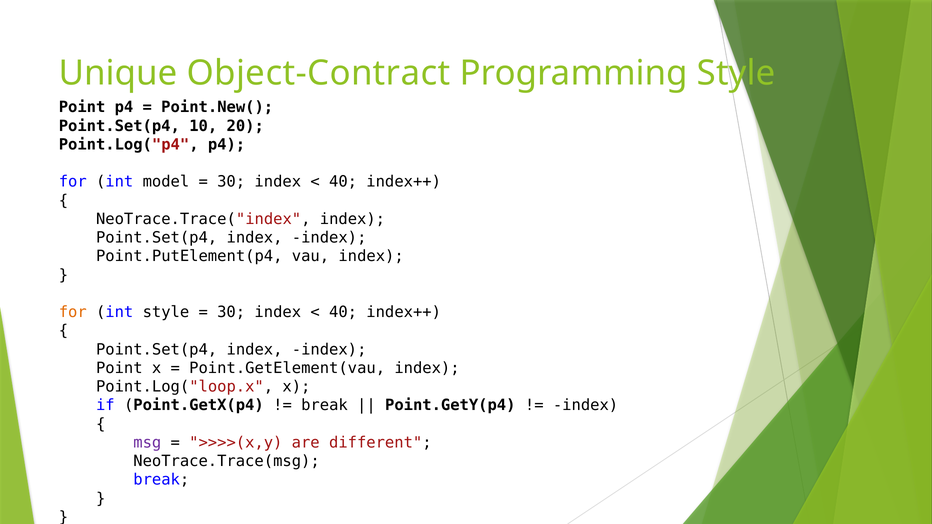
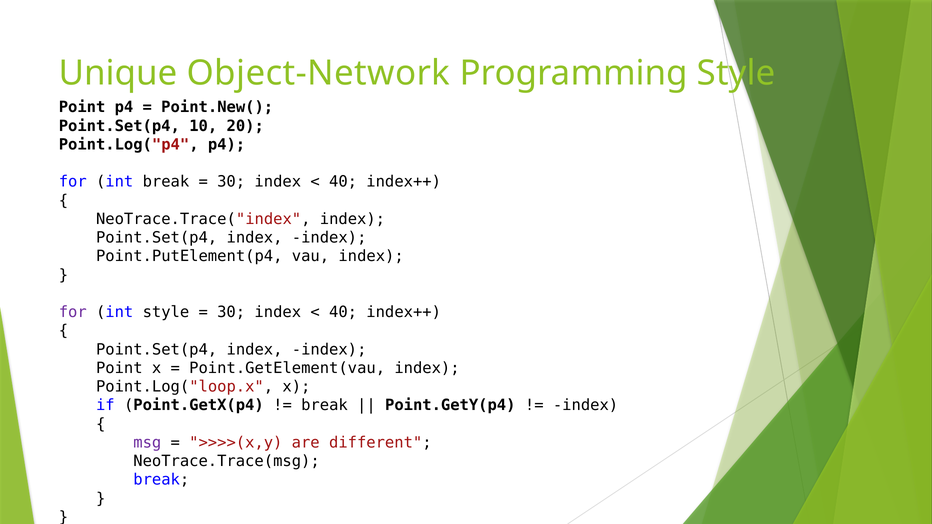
Object-Contract: Object-Contract -> Object-Network
int model: model -> break
for at (73, 312) colour: orange -> purple
